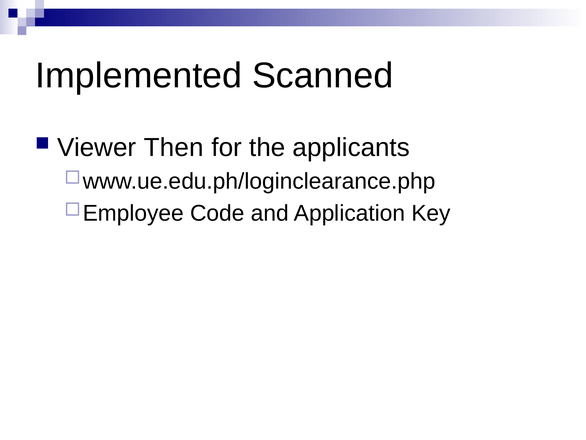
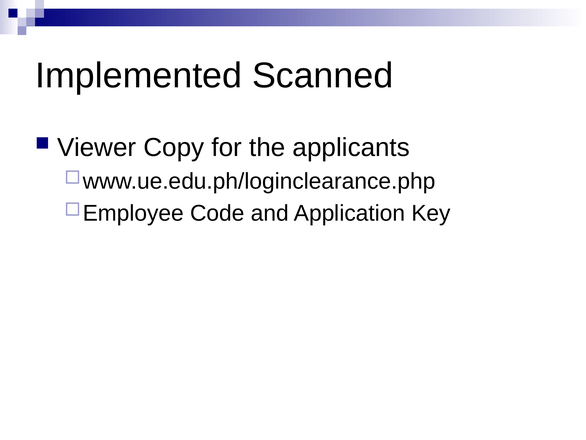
Then: Then -> Copy
